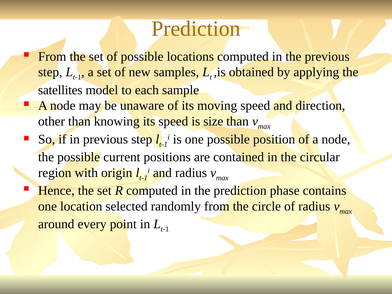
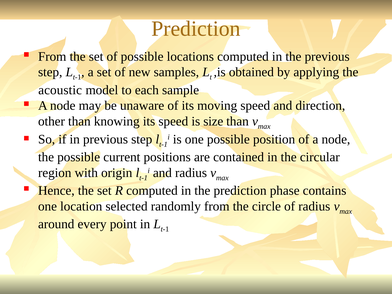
satellites: satellites -> acoustic
